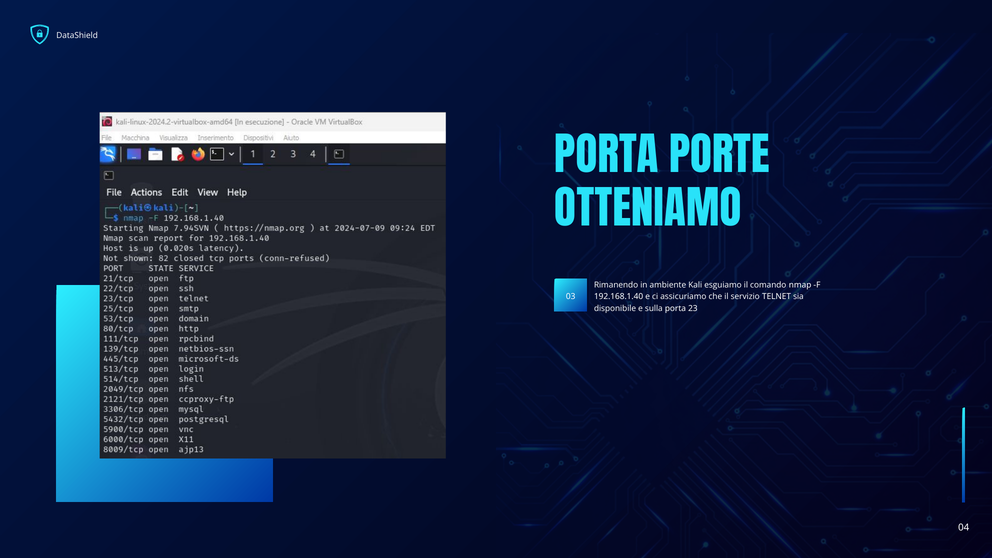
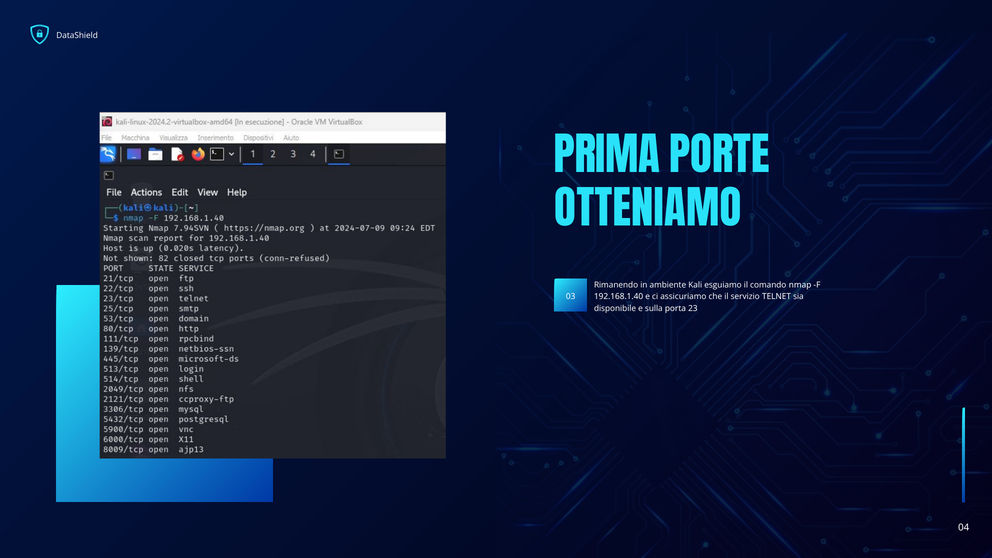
PORTA at (607, 158): PORTA -> PRIMA
